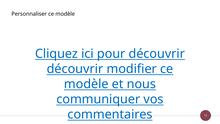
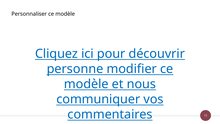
découvrir at (75, 69): découvrir -> personne
